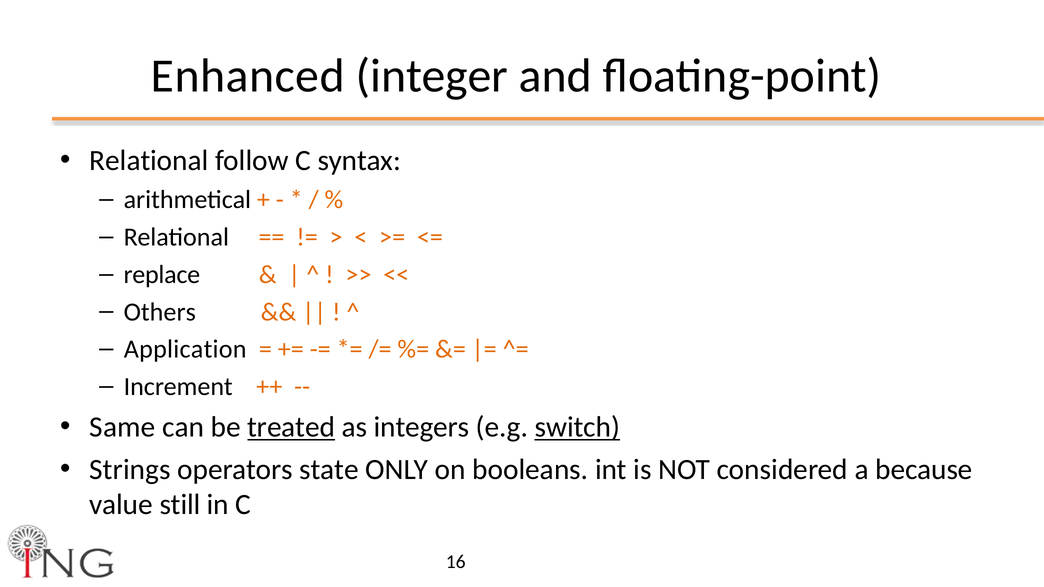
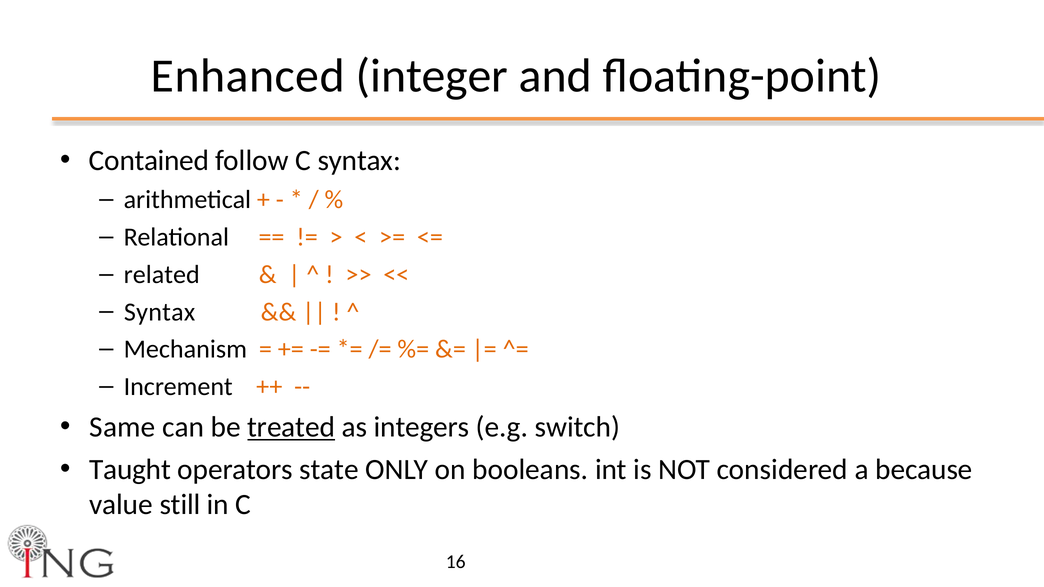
Relational at (149, 161): Relational -> Contained
replace: replace -> related
Others at (160, 312): Others -> Syntax
Application: Application -> Mechanism
switch underline: present -> none
Strings: Strings -> Taught
